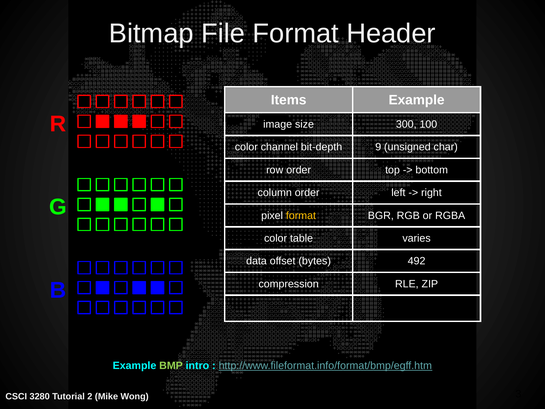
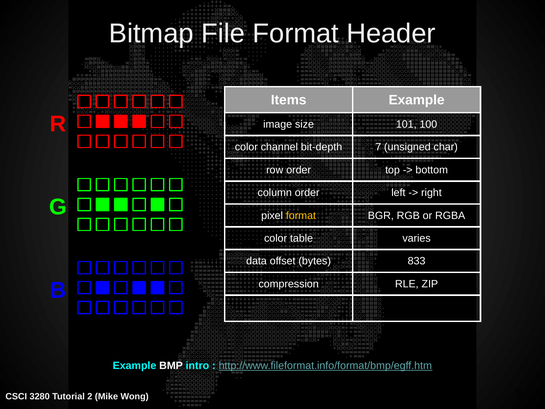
300: 300 -> 101
9: 9 -> 7
492: 492 -> 833
BMP colour: light green -> white
